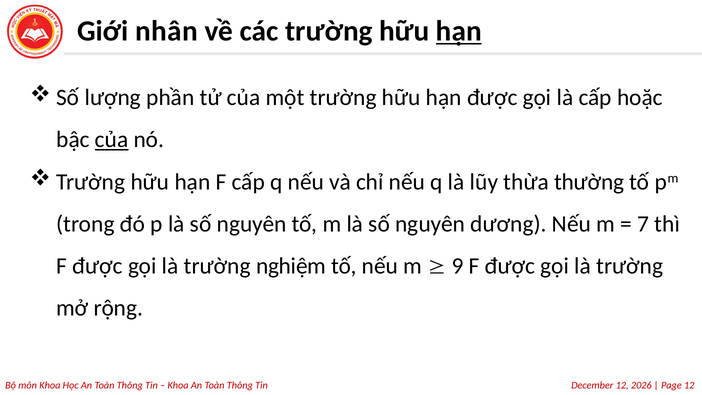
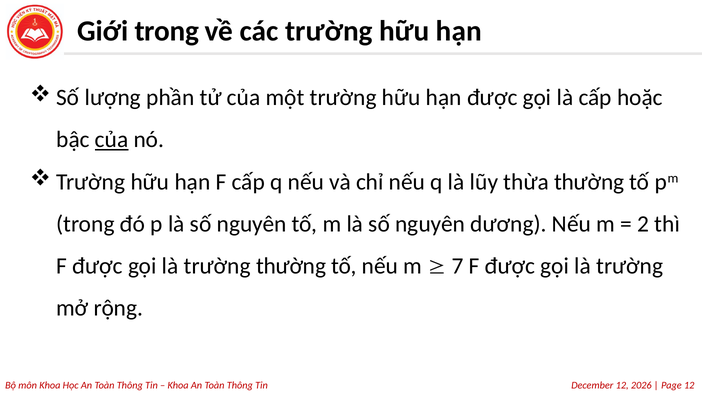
Giới nhân: nhân -> trong
hạn at (459, 31) underline: present -> none
7: 7 -> 2
trường nghiệm: nghiệm -> thường
9: 9 -> 7
